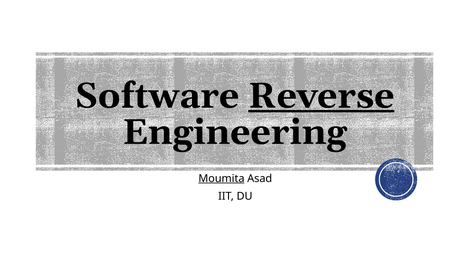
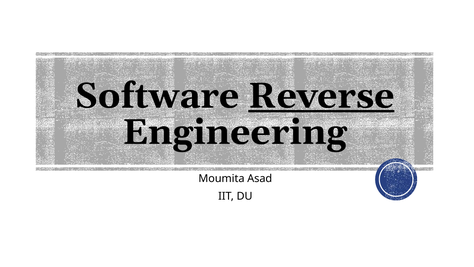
Moumita underline: present -> none
